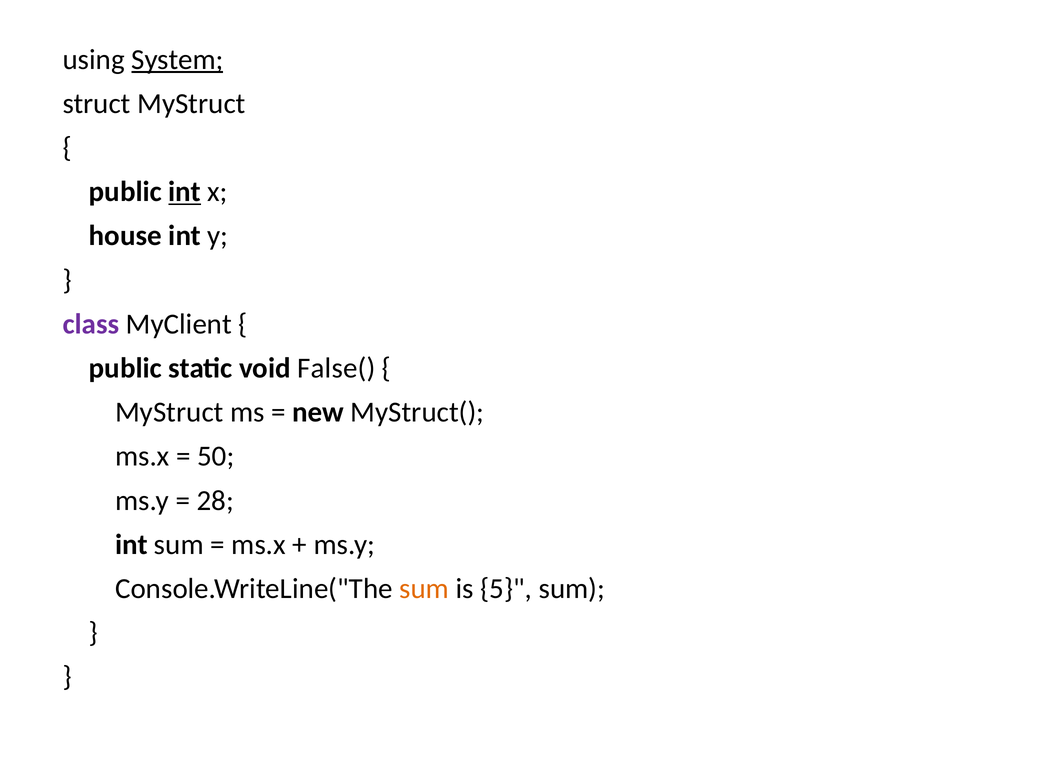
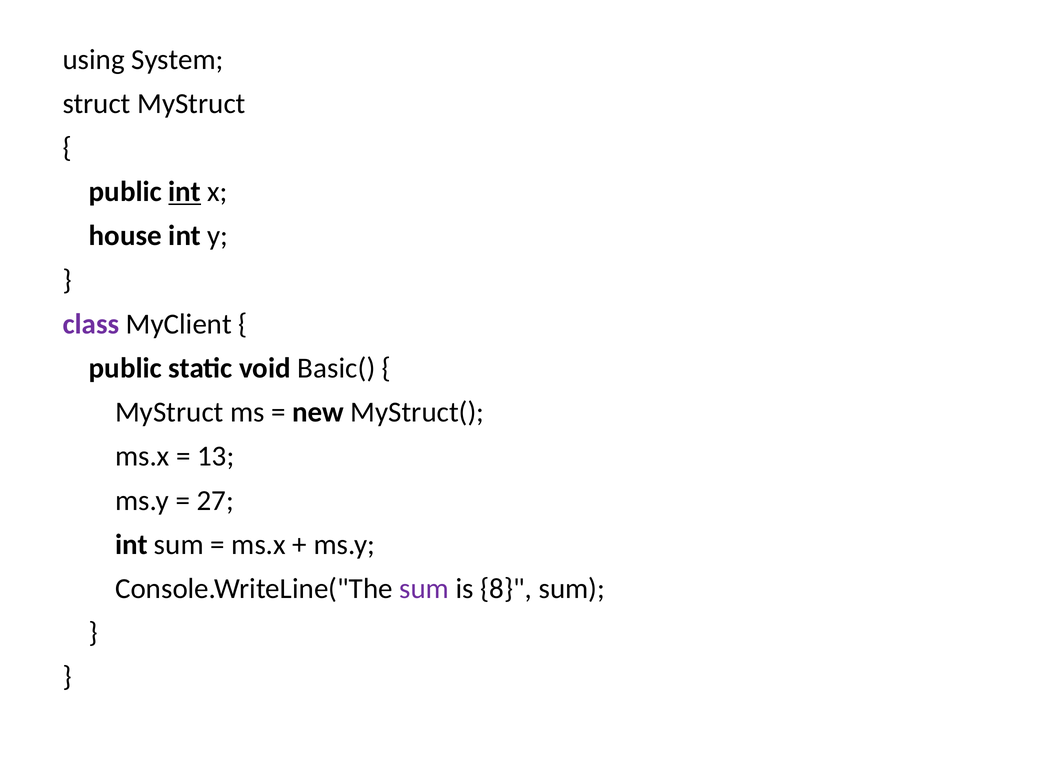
System underline: present -> none
False(: False( -> Basic(
50: 50 -> 13
28: 28 -> 27
sum at (424, 589) colour: orange -> purple
5: 5 -> 8
